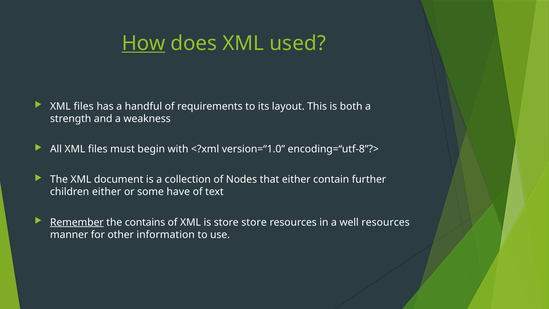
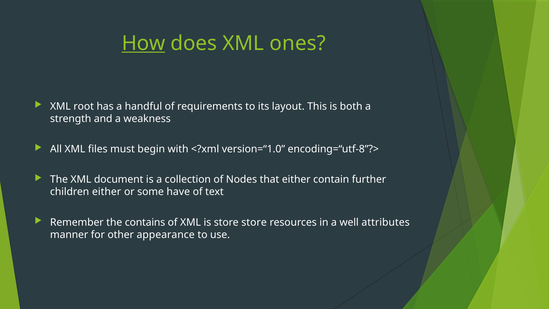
used: used -> ones
files at (84, 106): files -> root
Remember underline: present -> none
well resources: resources -> attributes
information: information -> appearance
